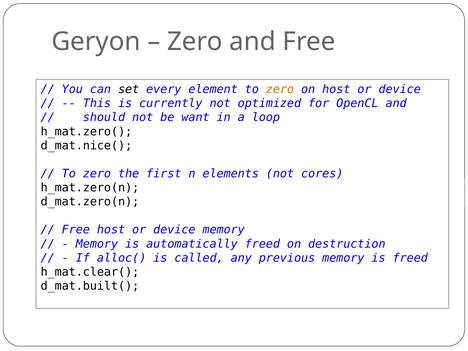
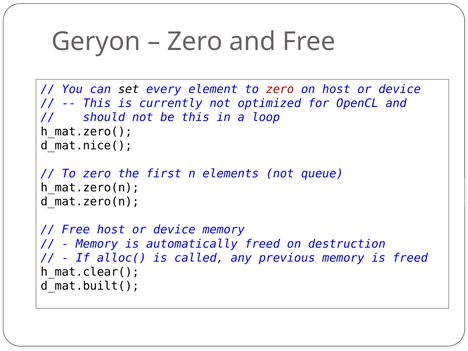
zero at (280, 89) colour: orange -> red
be want: want -> this
cores: cores -> queue
